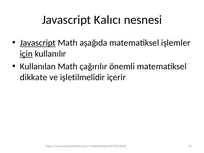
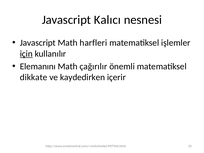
Javascript at (38, 43) underline: present -> none
aşağıda: aşağıda -> harfleri
Kullanılan: Kullanılan -> Elemanını
işletilmelidir: işletilmelidir -> kaydedirken
